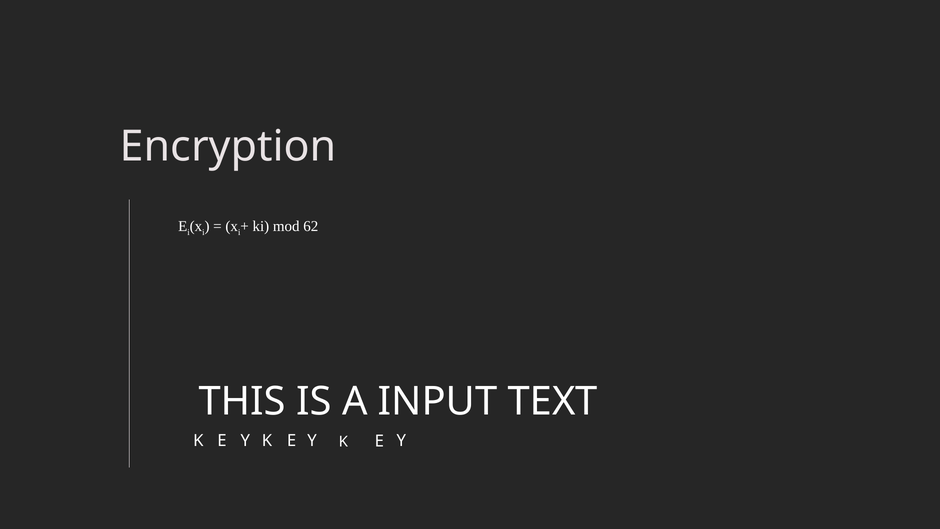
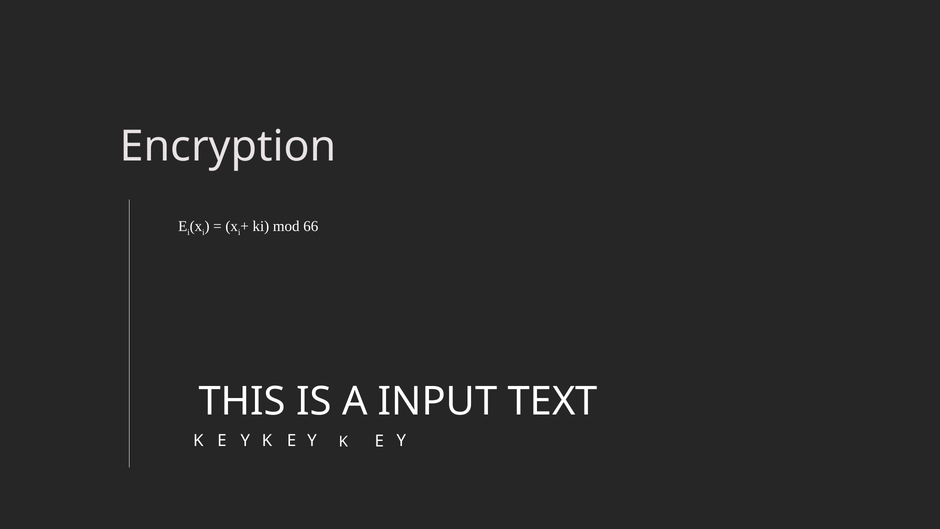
62: 62 -> 66
